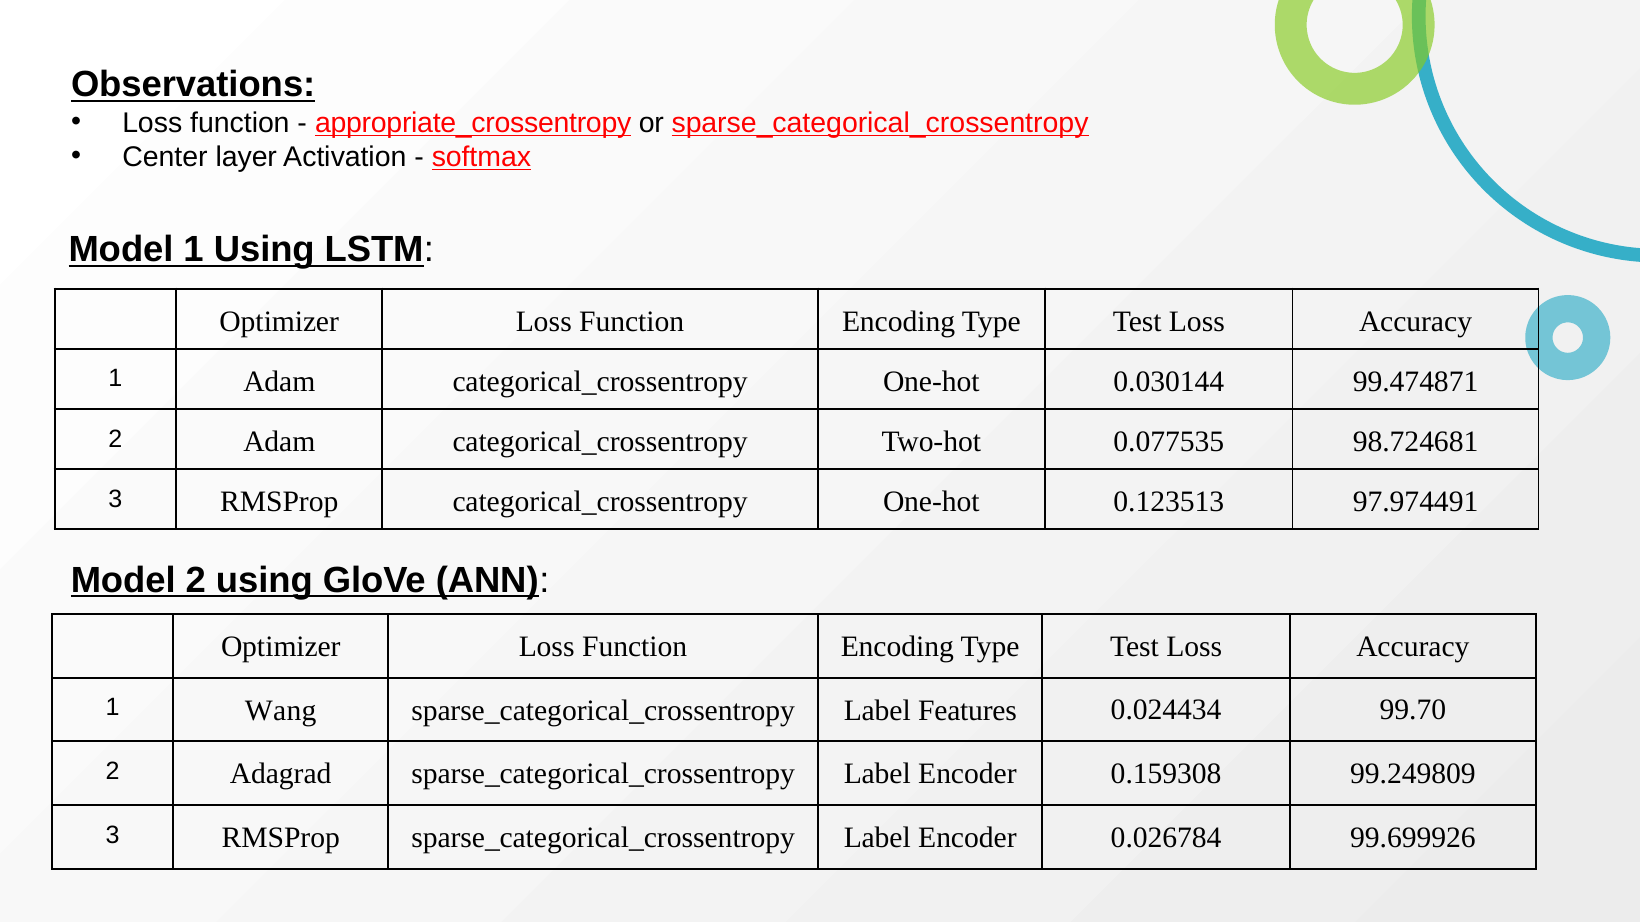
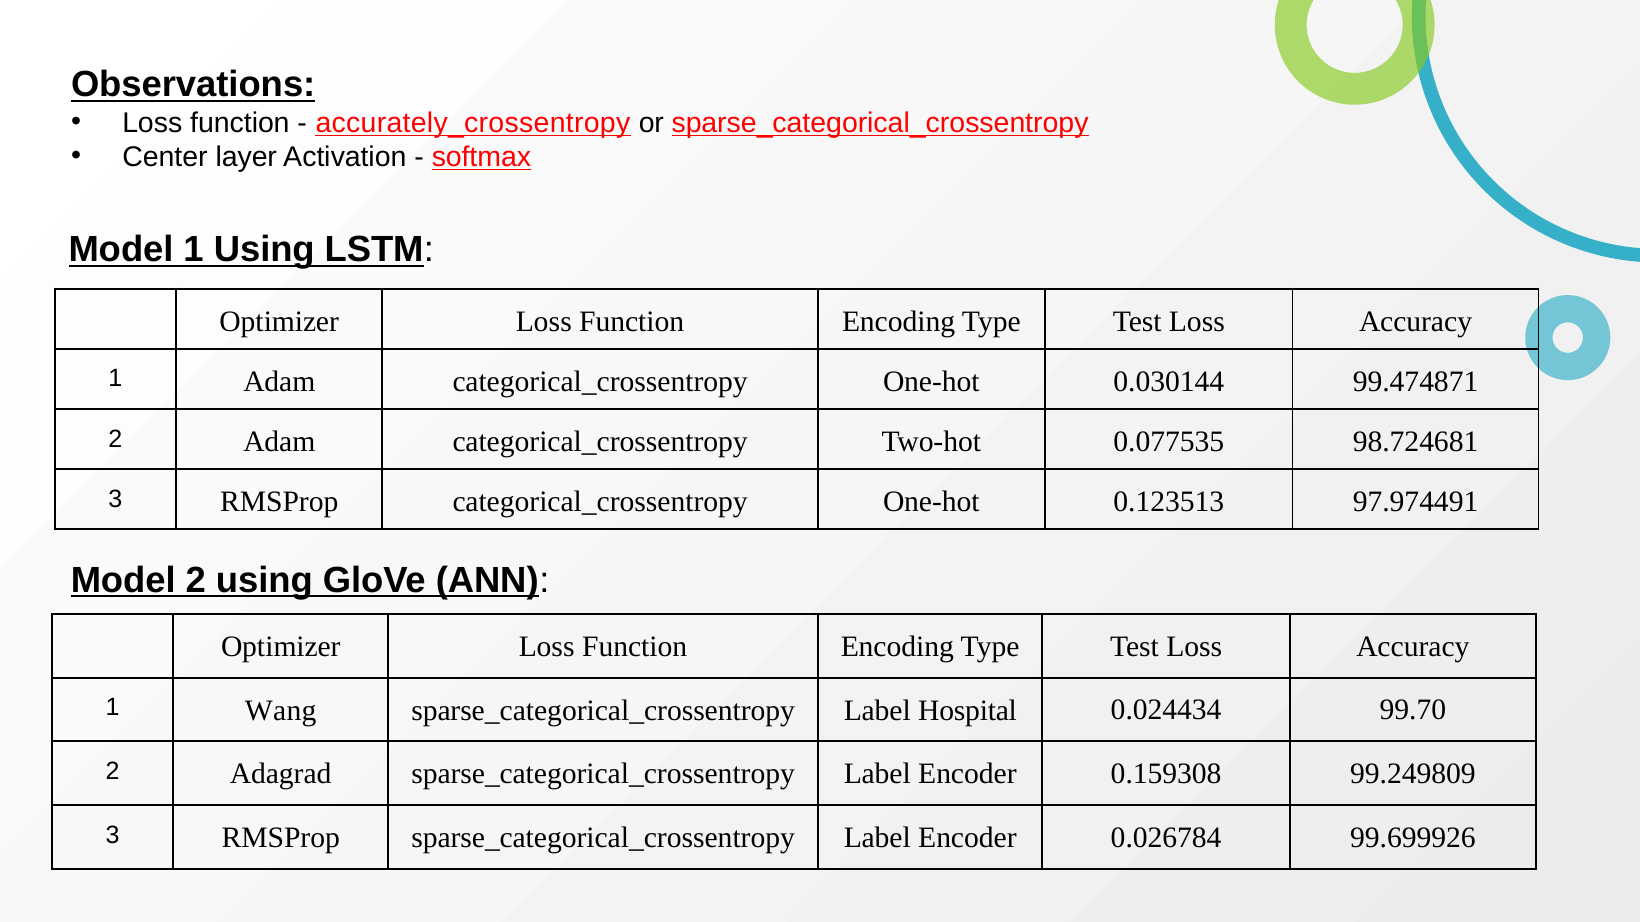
appropriate_crossentropy: appropriate_crossentropy -> accurately_crossentropy
Features: Features -> Hospital
